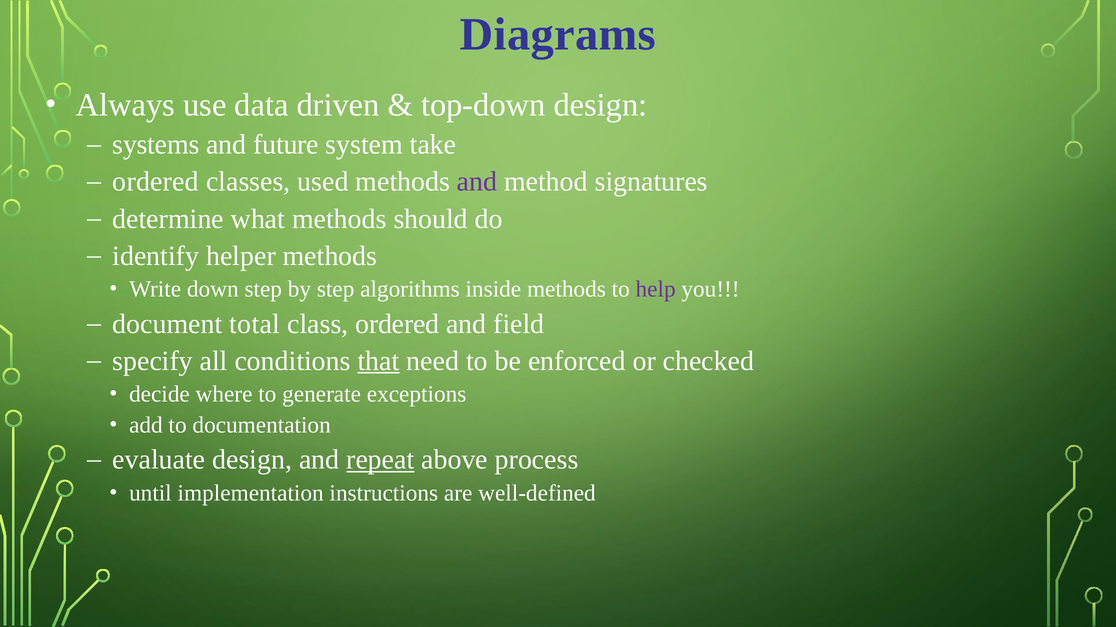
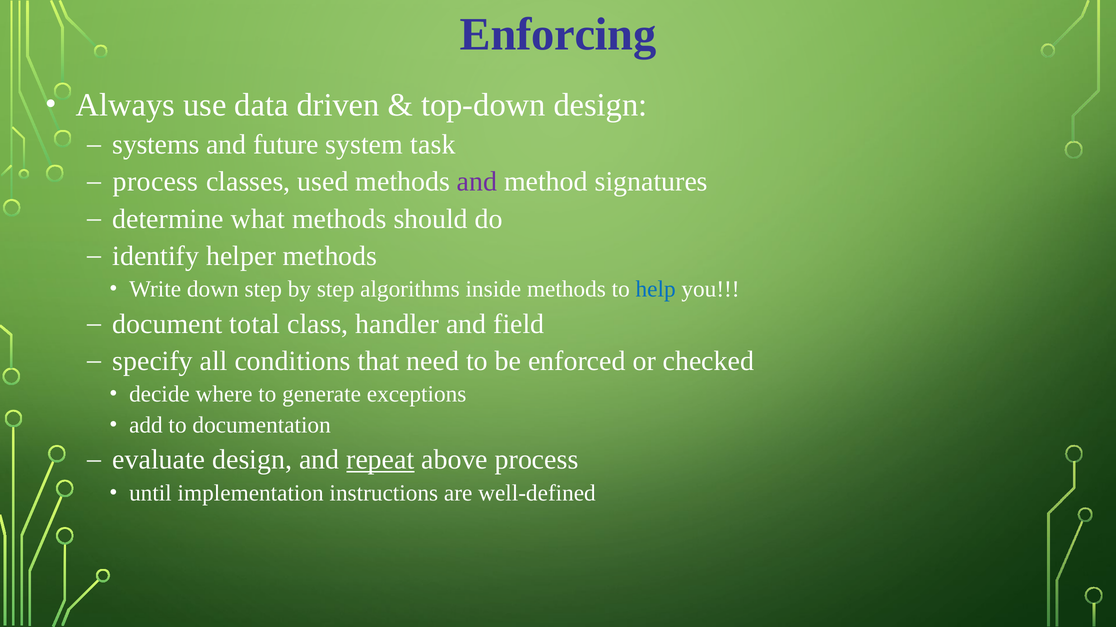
Diagrams: Diagrams -> Enforcing
take: take -> task
ordered at (156, 182): ordered -> process
help colour: purple -> blue
class ordered: ordered -> handler
that underline: present -> none
